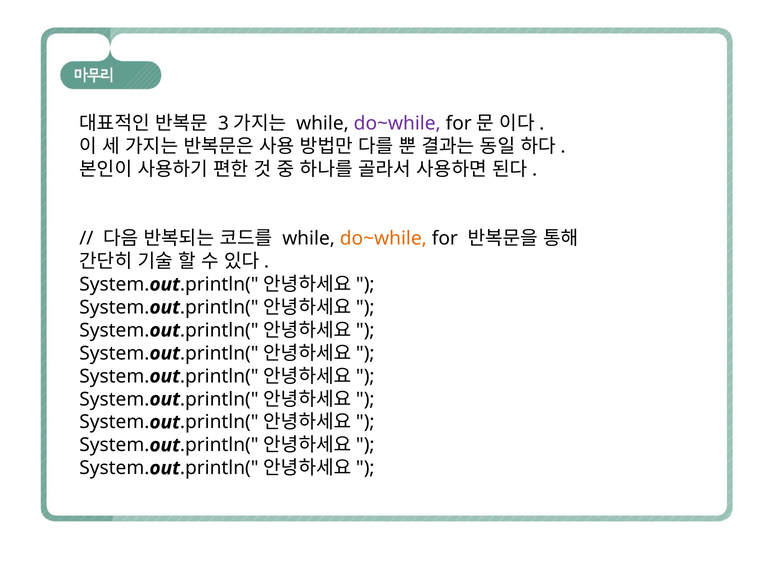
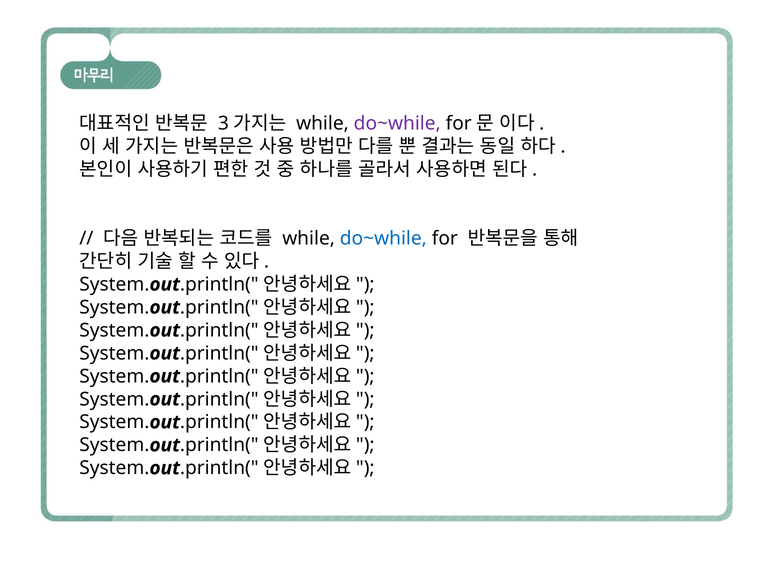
do~while at (383, 239) colour: orange -> blue
